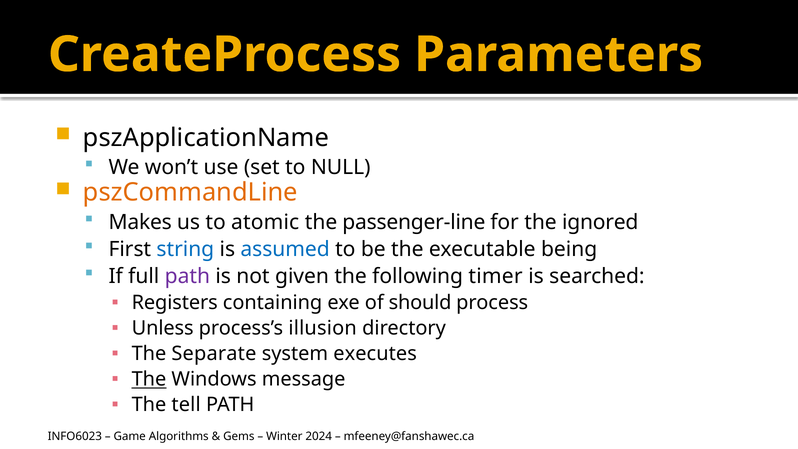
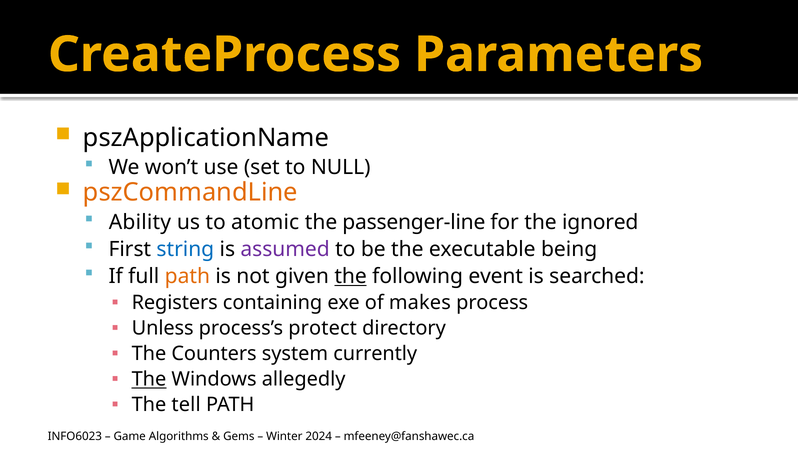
Makes: Makes -> Ability
assumed colour: blue -> purple
path at (187, 276) colour: purple -> orange
the at (351, 276) underline: none -> present
timer: timer -> event
should: should -> makes
illusion: illusion -> protect
Separate: Separate -> Counters
executes: executes -> currently
message: message -> allegedly
